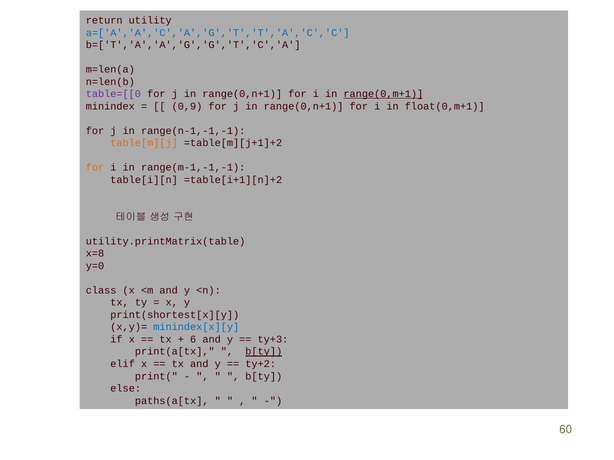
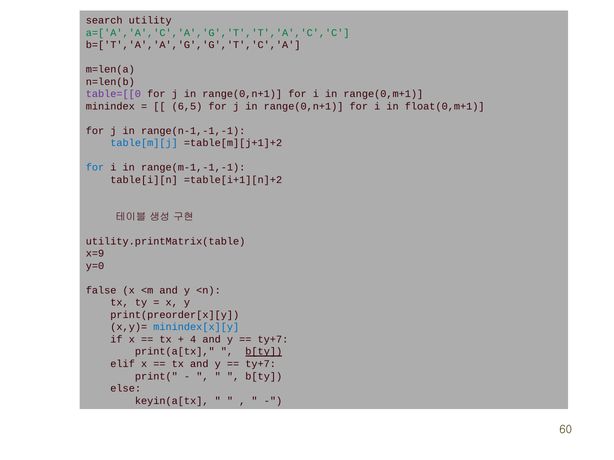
return: return -> search
a=['A','A','C','A','G','T','T','A','C','C colour: blue -> green
range(0,m+1 underline: present -> none
0,9: 0,9 -> 6,5
table[m][j colour: orange -> blue
for at (95, 168) colour: orange -> blue
x=8: x=8 -> x=9
class: class -> false
print(shortest[x][y: print(shortest[x][y -> print(preorder[x][y
6: 6 -> 4
ty+3 at (273, 340): ty+3 -> ty+7
ty+2 at (261, 364): ty+2 -> ty+7
paths(a[tx: paths(a[tx -> keyin(a[tx
